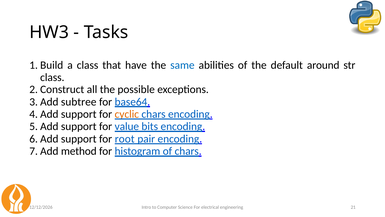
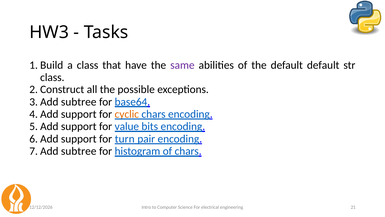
same colour: blue -> purple
default around: around -> default
root: root -> turn
method at (79, 151): method -> subtree
